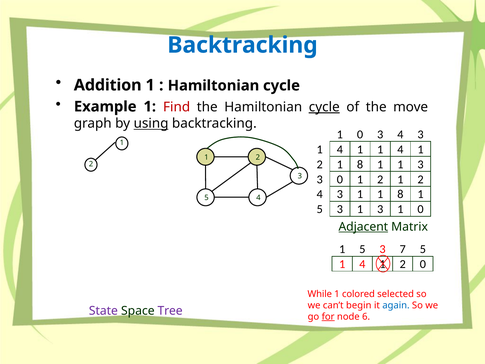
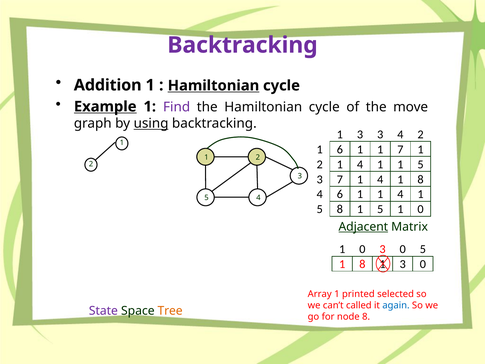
Backtracking at (242, 45) colour: blue -> purple
Hamiltonian at (213, 86) underline: none -> present
Example underline: none -> present
Find colour: red -> purple
cycle at (324, 107) underline: present -> none
0 at (360, 134): 0 -> 3
3 4 3: 3 -> 2
4 at (340, 149): 4 -> 6
1 1 4: 4 -> 7
2 1 8: 8 -> 4
1 1 3: 3 -> 5
3 0: 0 -> 7
2 at (380, 179): 2 -> 4
2 at (421, 179): 2 -> 8
3 at (340, 194): 3 -> 6
1 1 8: 8 -> 4
3 at (340, 209): 3 -> 8
3 at (380, 209): 3 -> 5
5 at (362, 249): 5 -> 0
7 at (403, 249): 7 -> 0
4 at (362, 264): 4 -> 8
2 at (403, 264): 2 -> 3
While: While -> Array
colored: colored -> printed
begin: begin -> called
Tree colour: purple -> orange
for underline: present -> none
node 6: 6 -> 8
